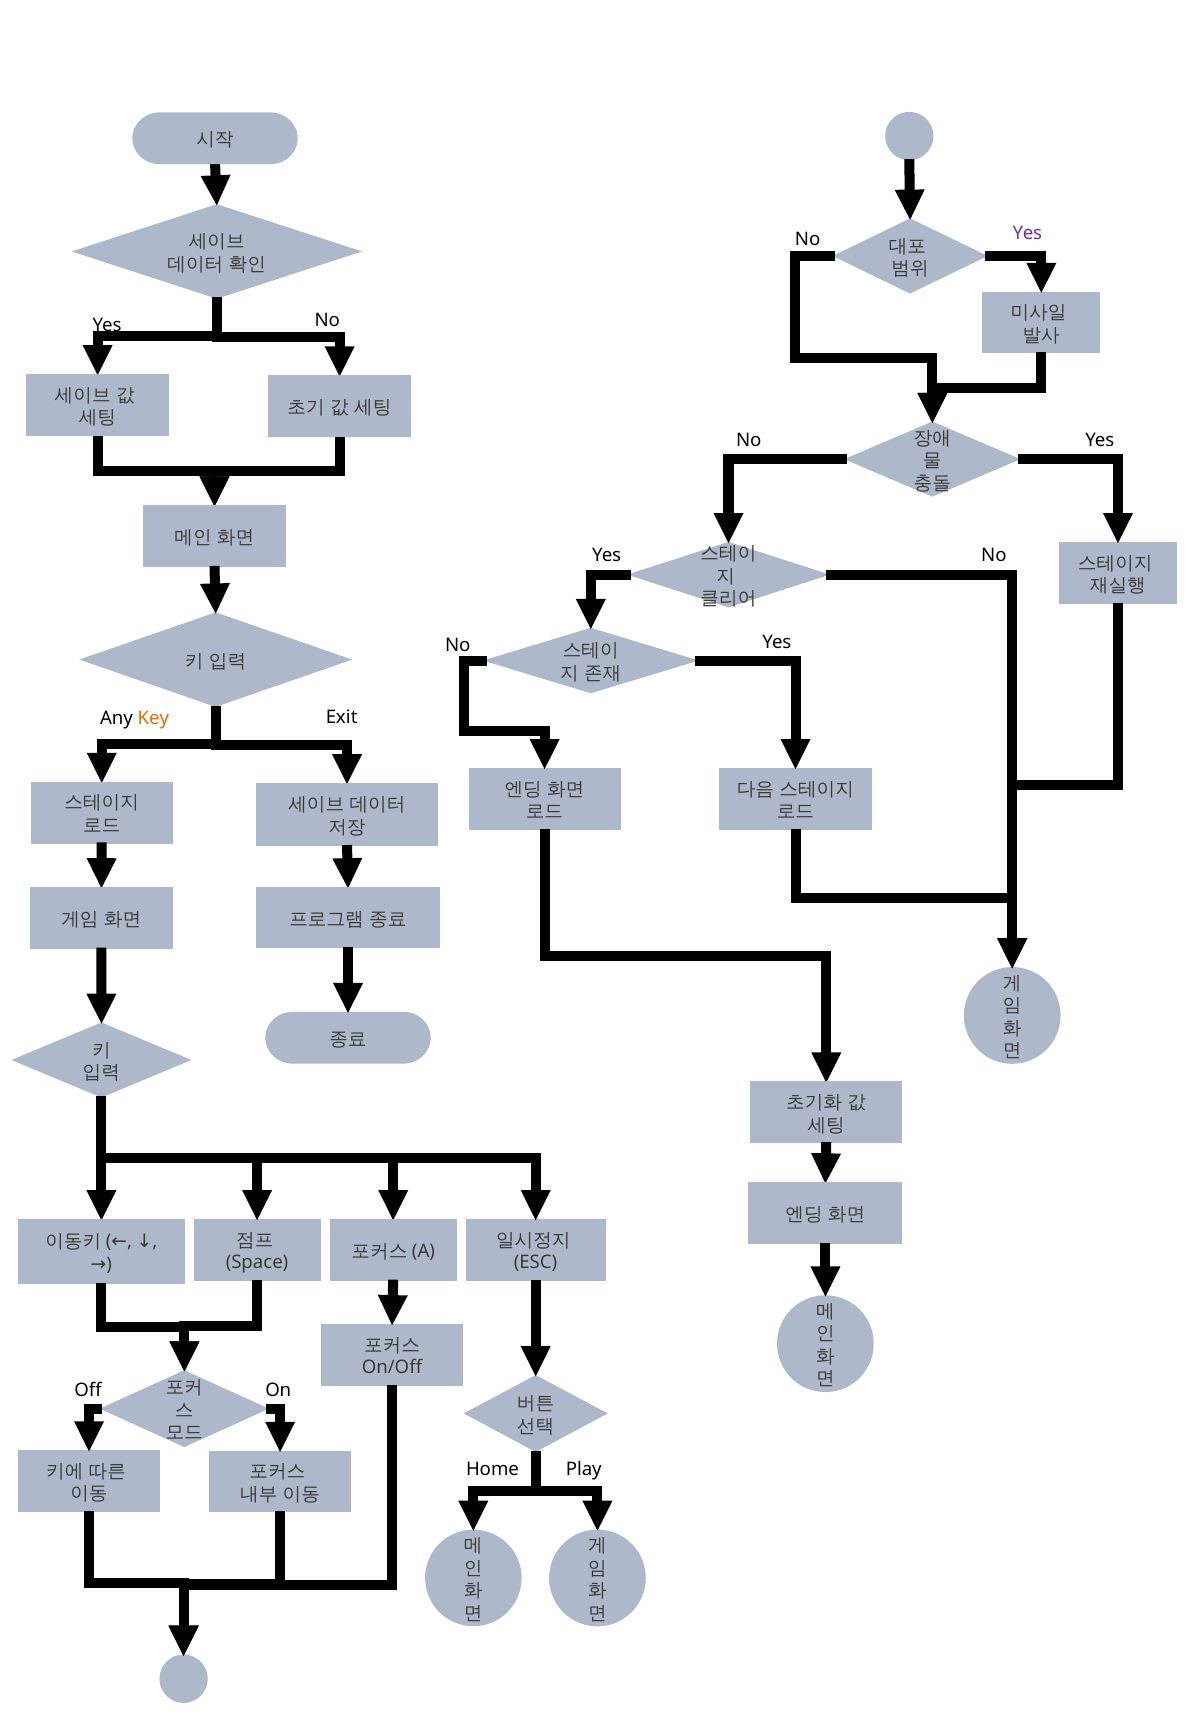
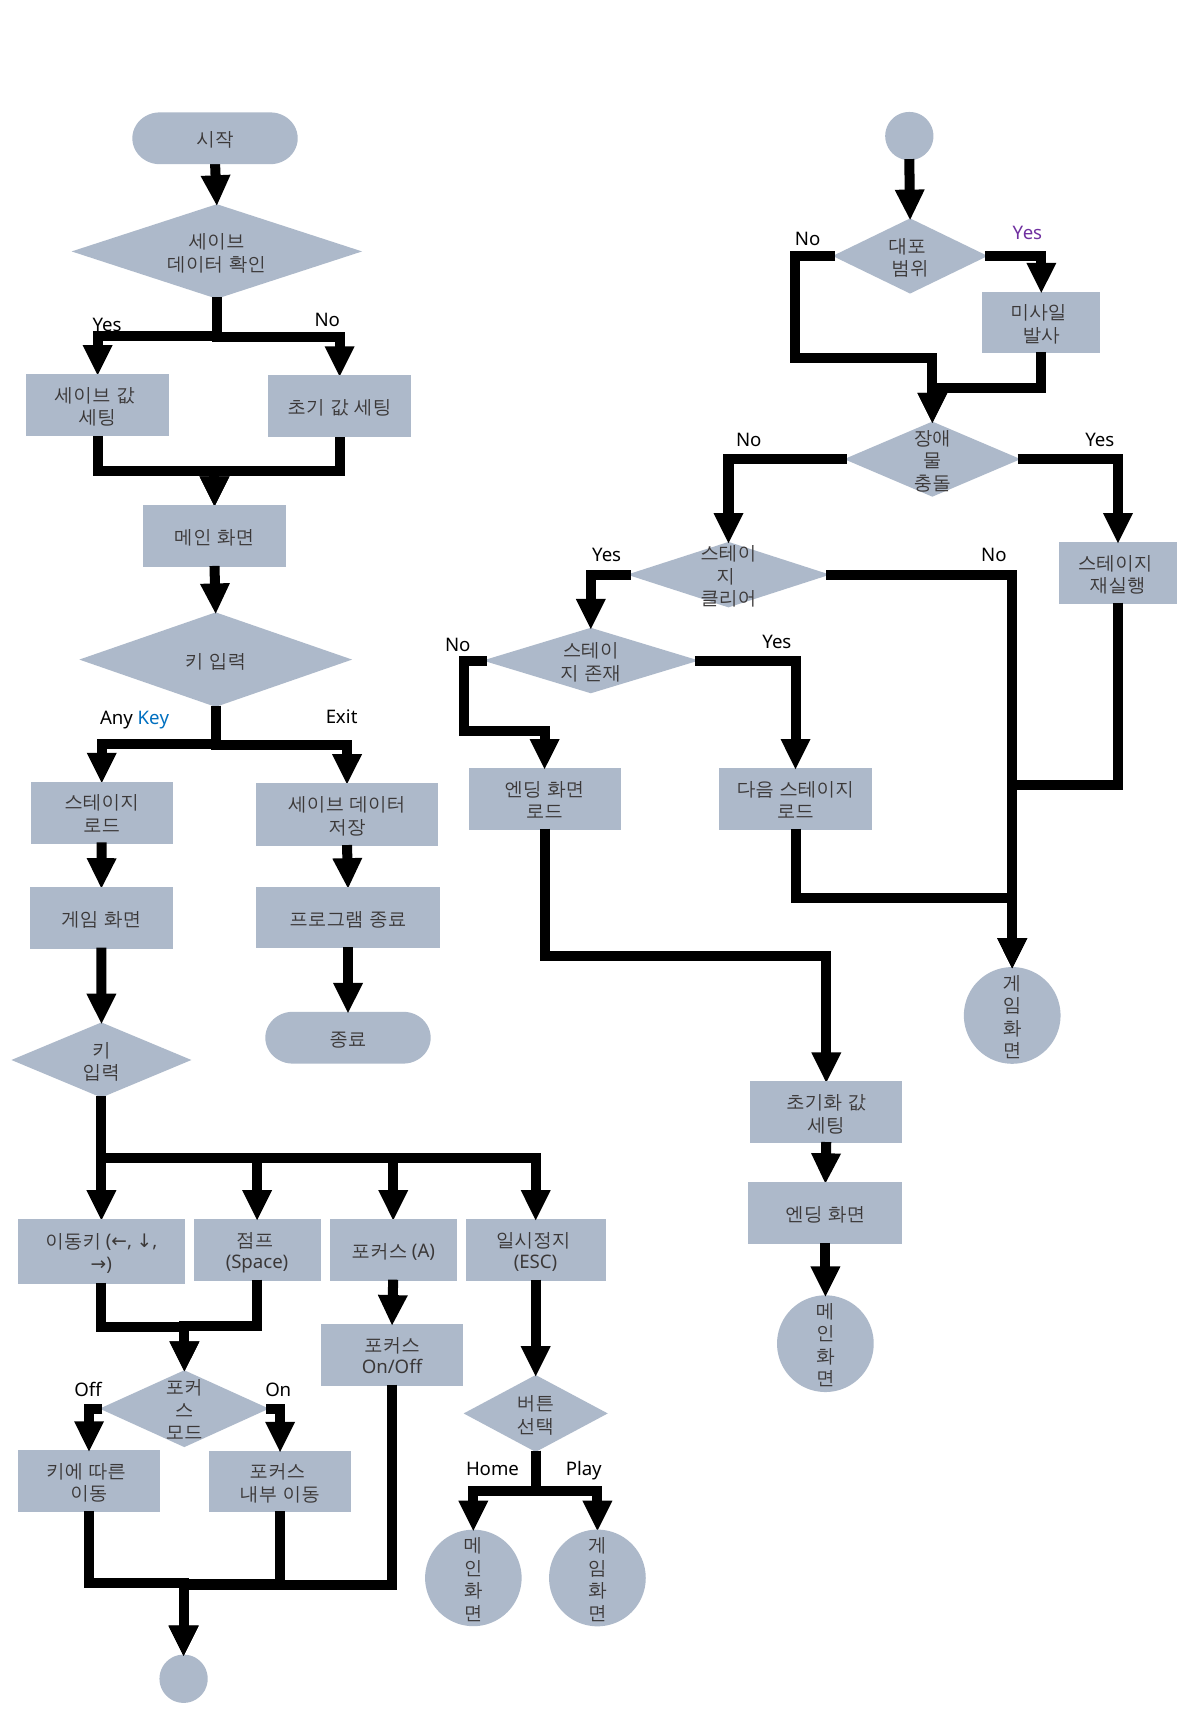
Key colour: orange -> blue
